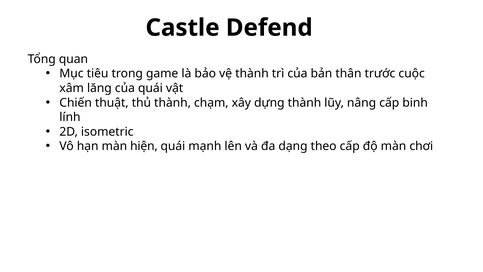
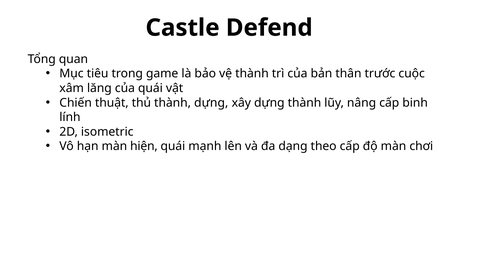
thành chạm: chạm -> dựng
